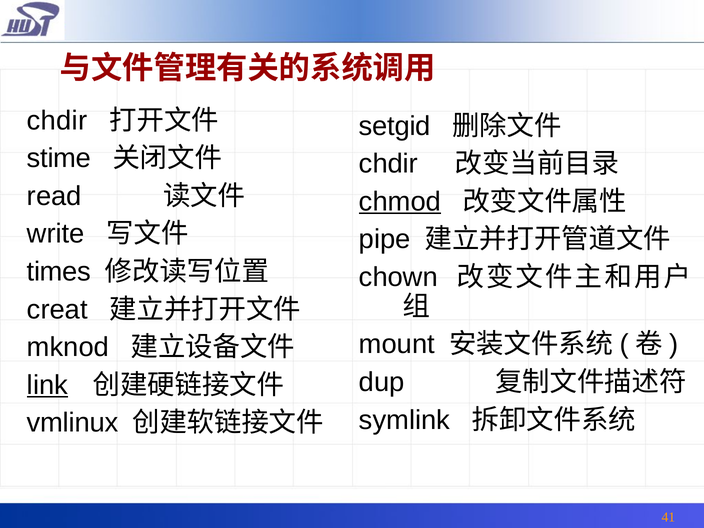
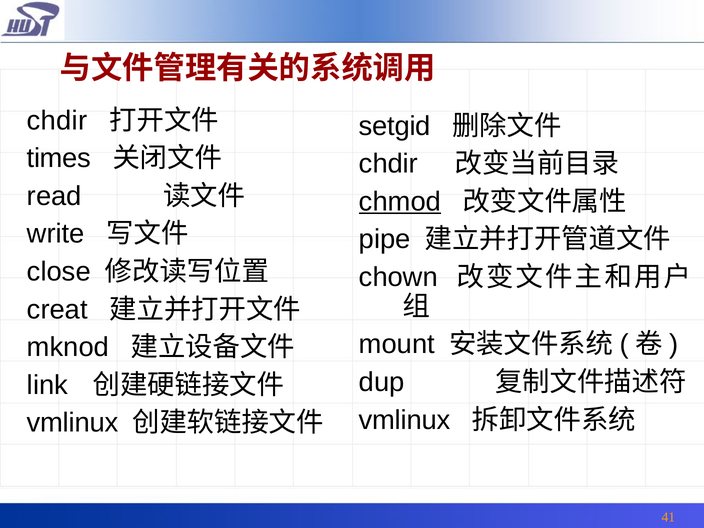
stime: stime -> times
times: times -> close
link underline: present -> none
symlink at (404, 420): symlink -> vmlinux
